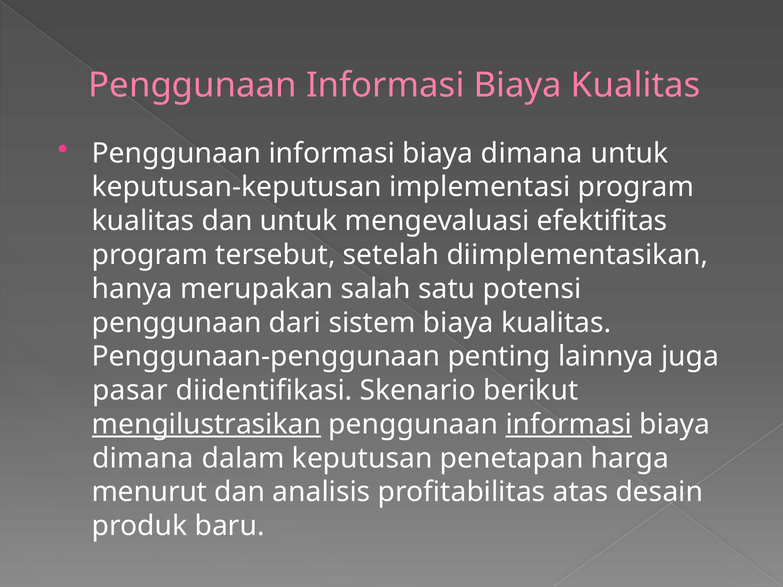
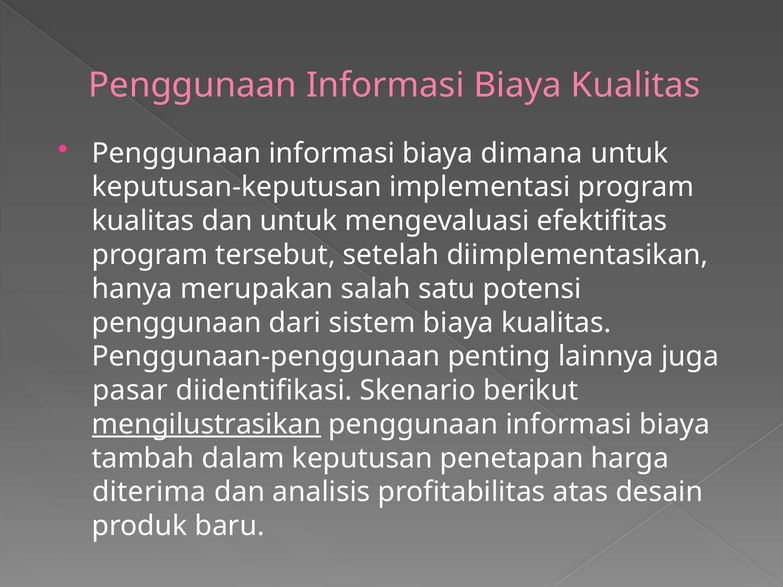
informasi at (569, 425) underline: present -> none
dimana at (143, 458): dimana -> tambah
menurut: menurut -> diterima
